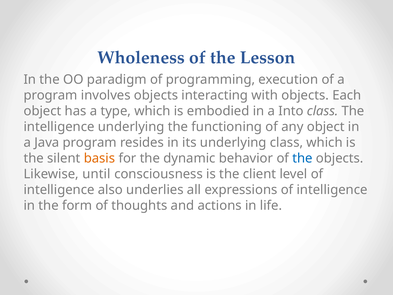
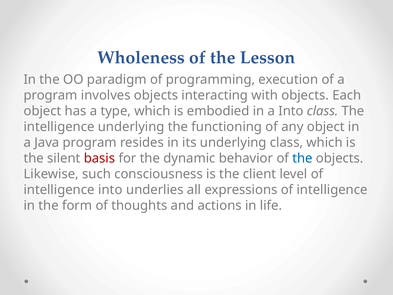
basis colour: orange -> red
until: until -> such
intelligence also: also -> into
